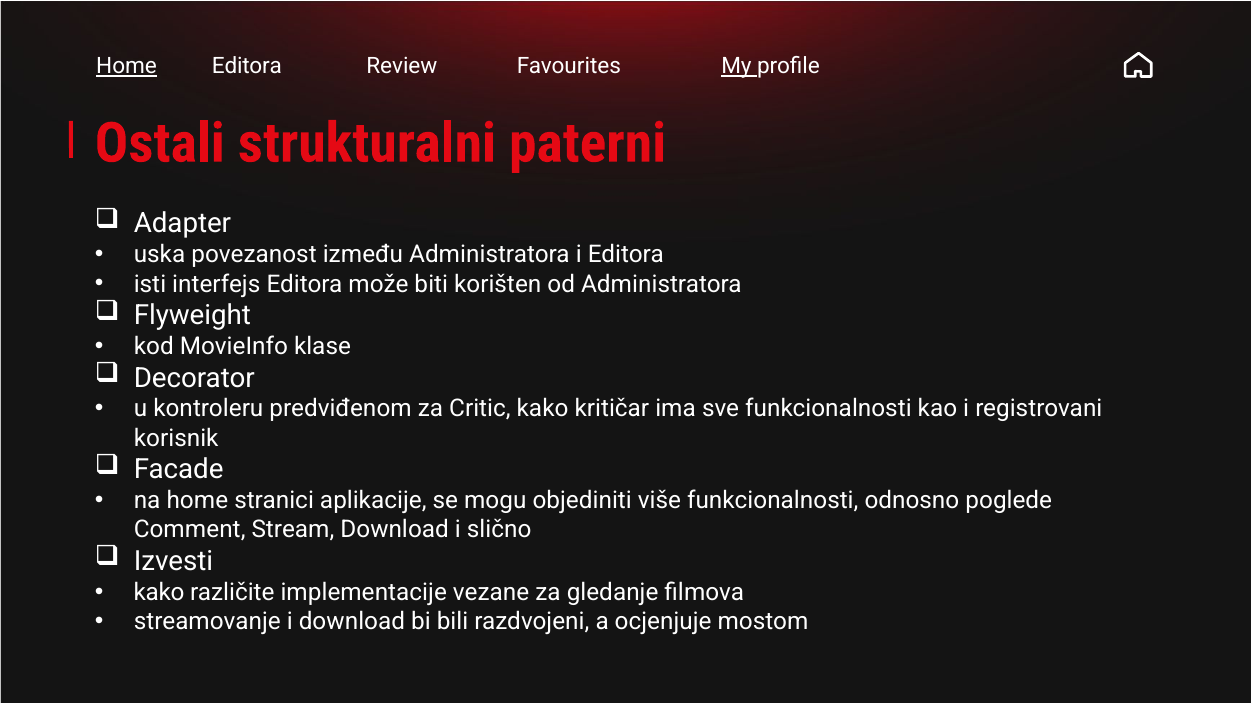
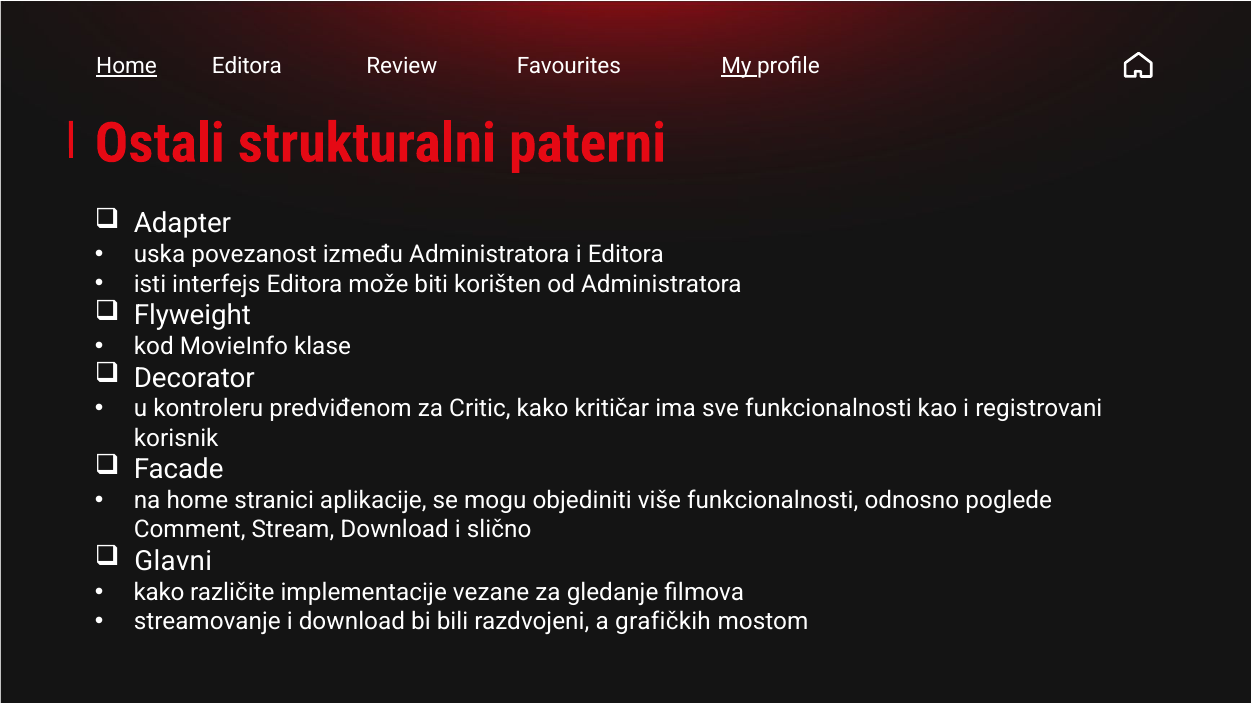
Izvesti: Izvesti -> Glavni
ocjenjuje: ocjenjuje -> grafičkih
